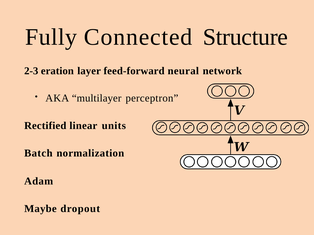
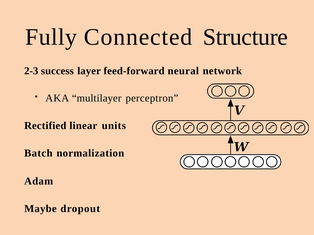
eration: eration -> success
